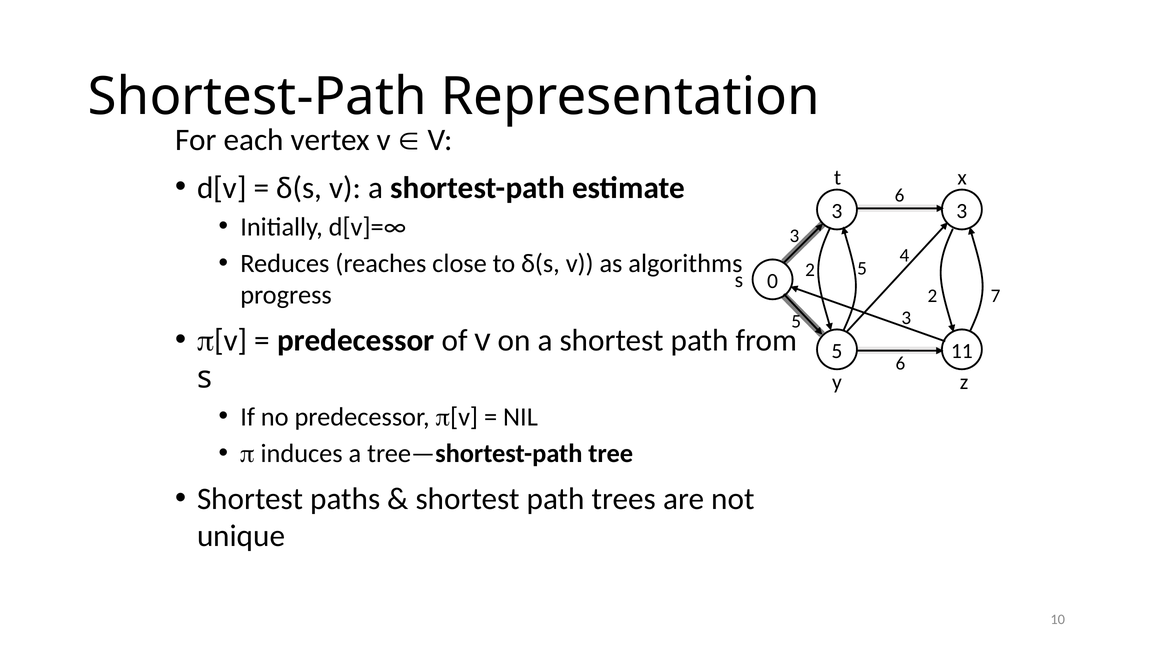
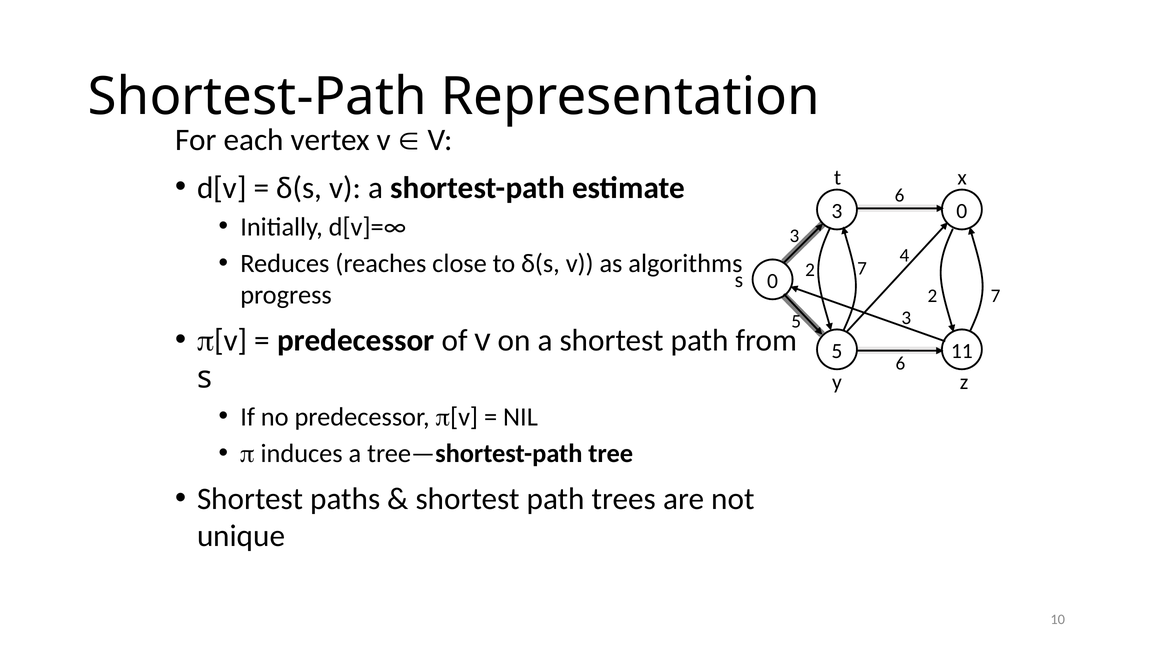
3 3: 3 -> 0
2 5: 5 -> 7
